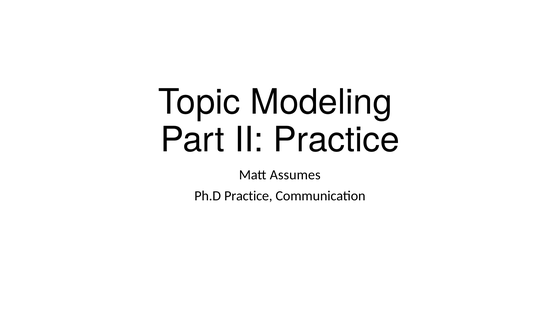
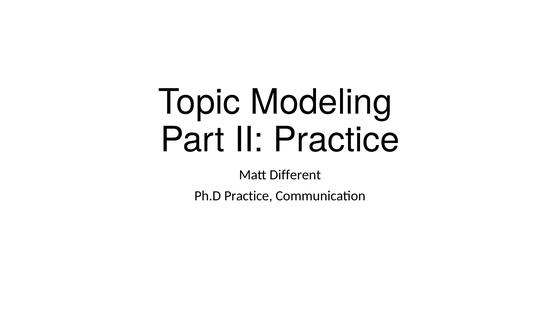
Assumes: Assumes -> Different
